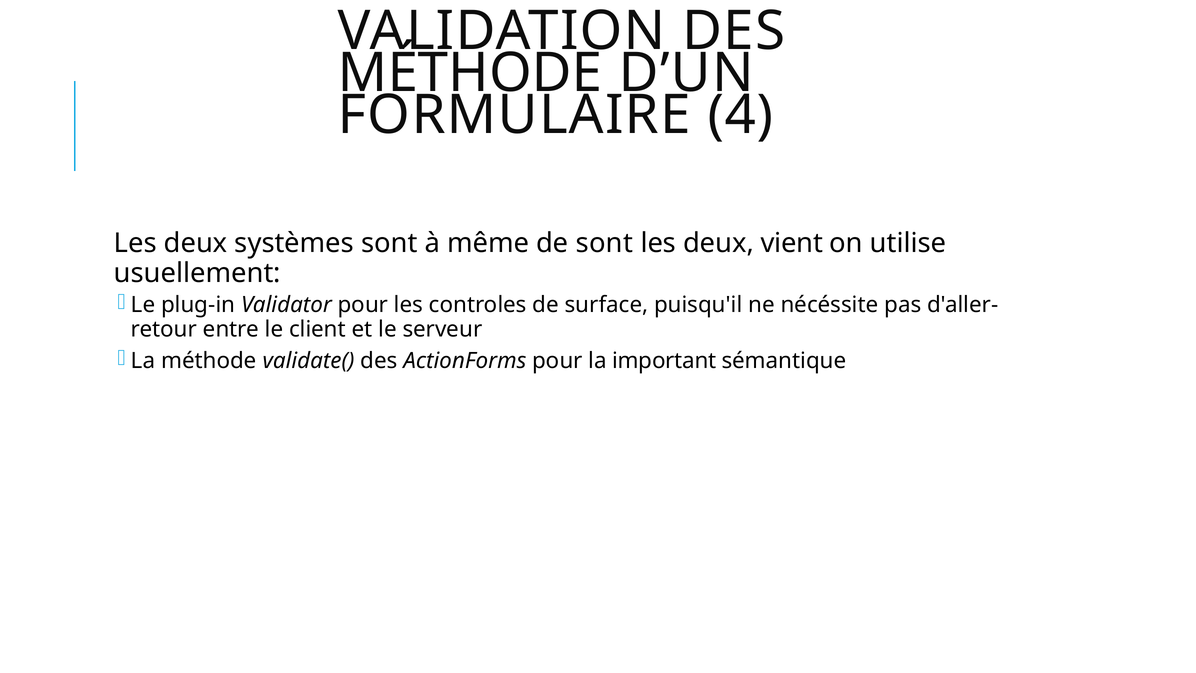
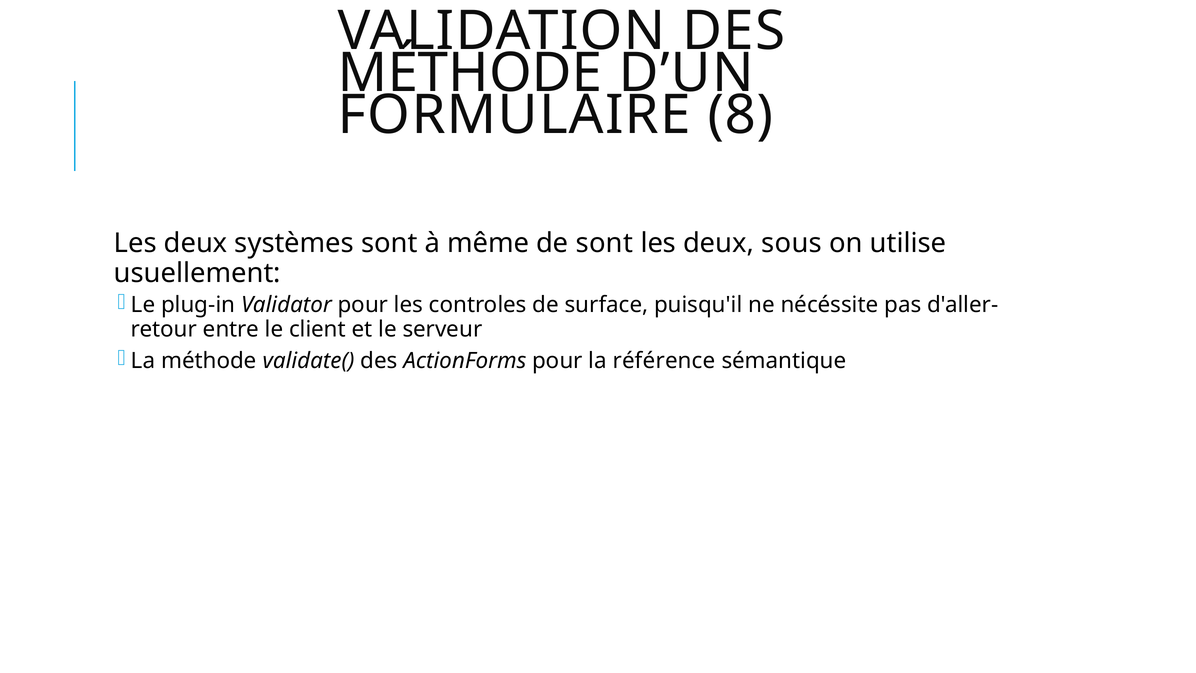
4: 4 -> 8
vient: vient -> sous
important: important -> référence
